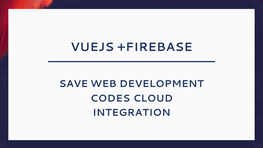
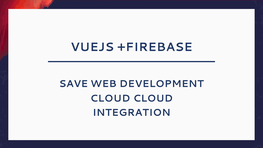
CODES at (110, 98): CODES -> CLOUD
